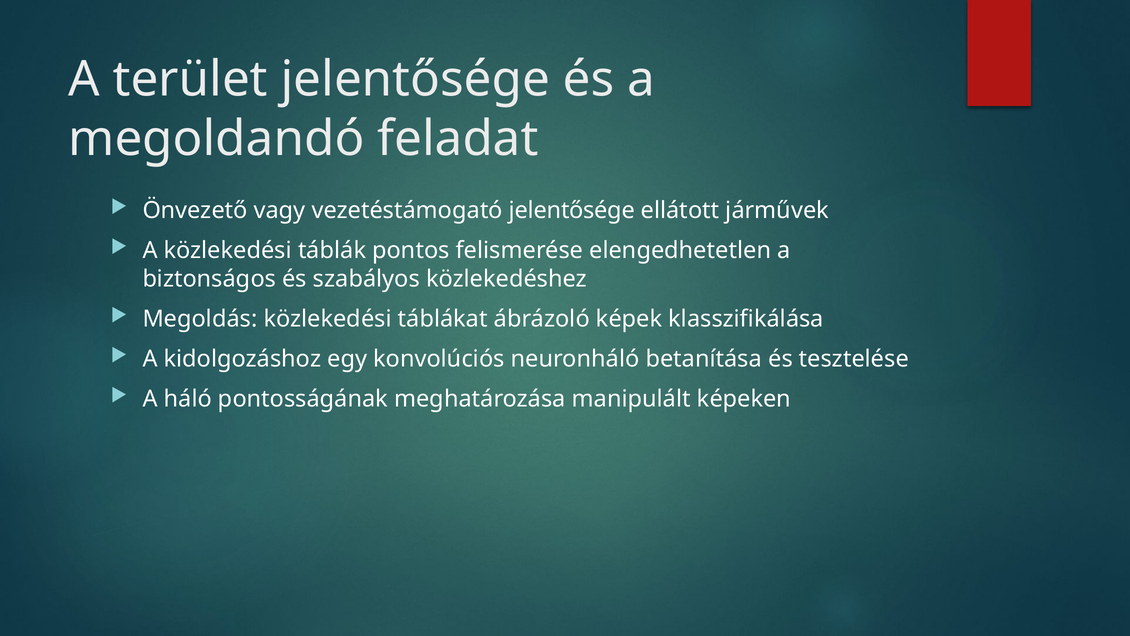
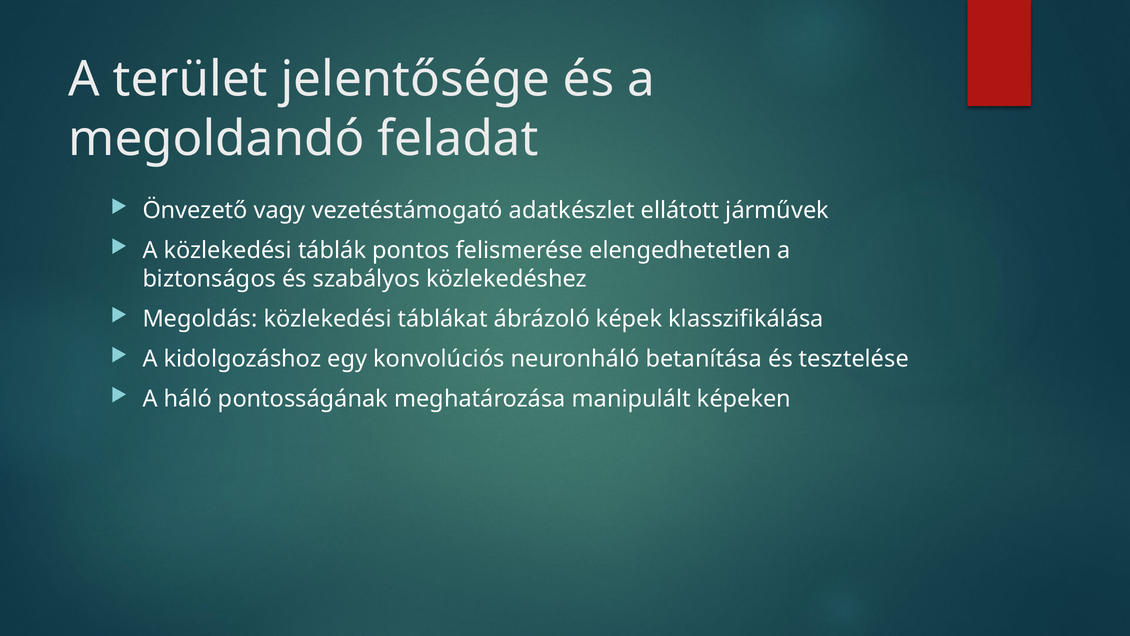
vezetéstámogató jelentősége: jelentősége -> adatkészlet
